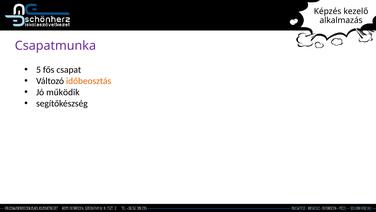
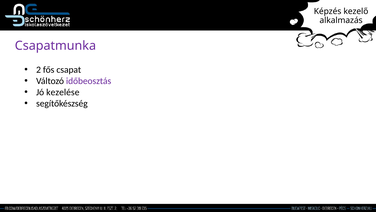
5: 5 -> 2
időbeosztás colour: orange -> purple
működik: működik -> kezelése
